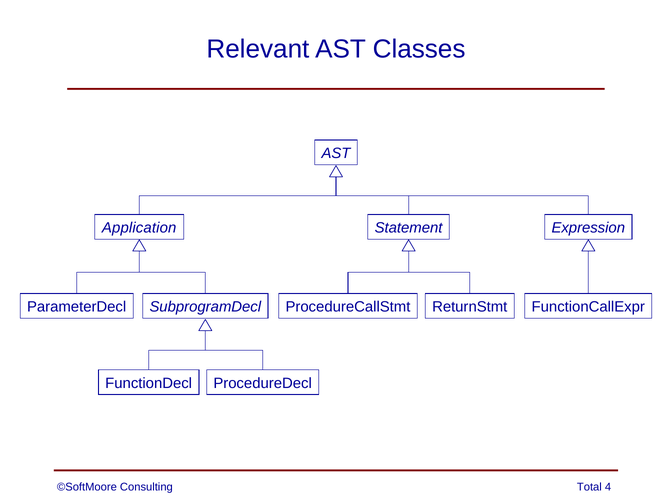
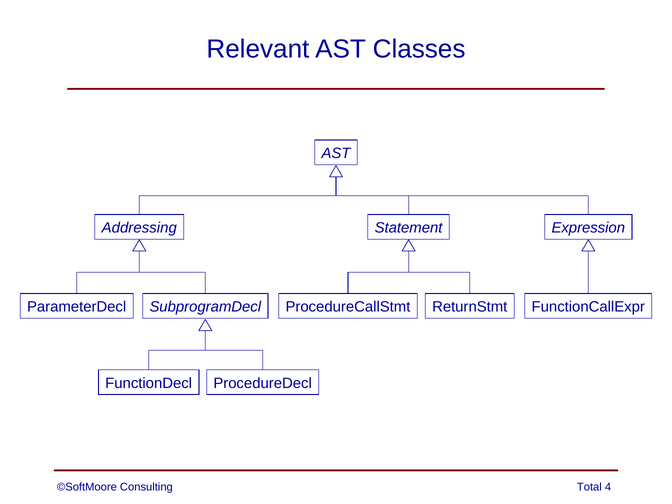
Application: Application -> Addressing
